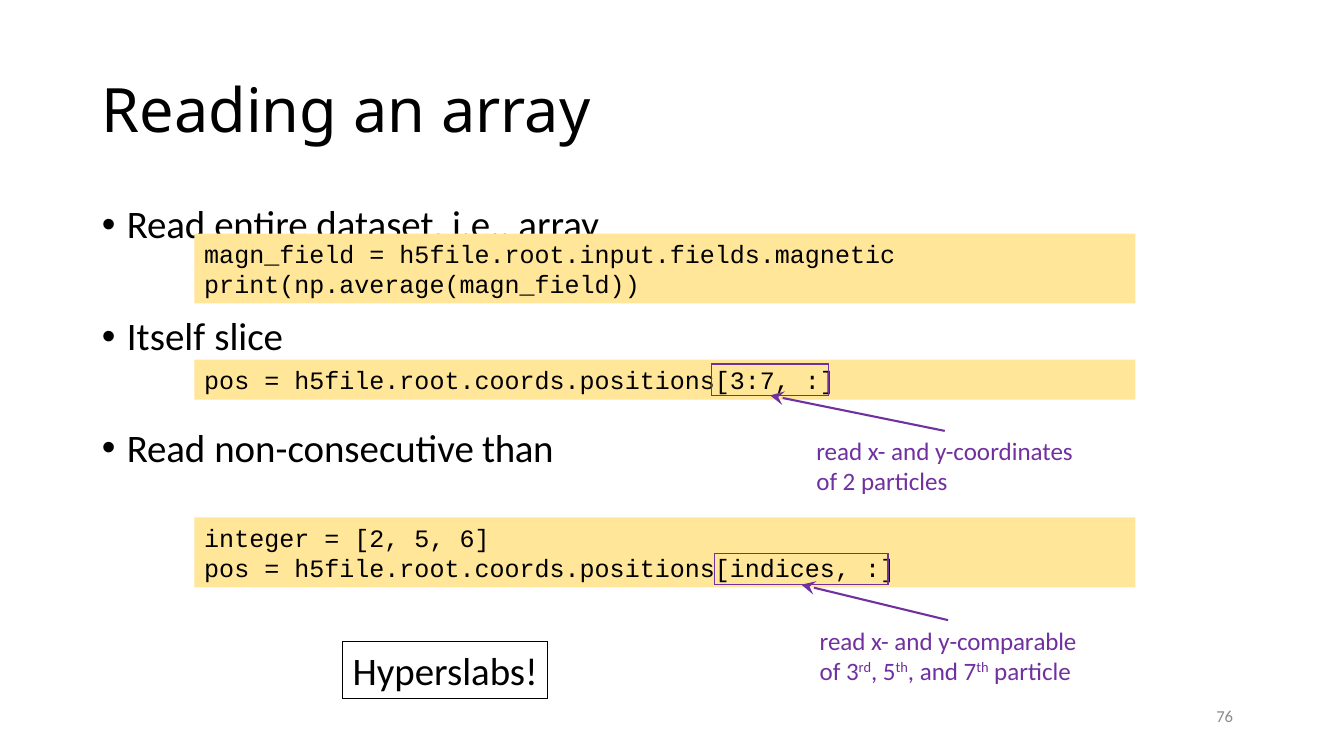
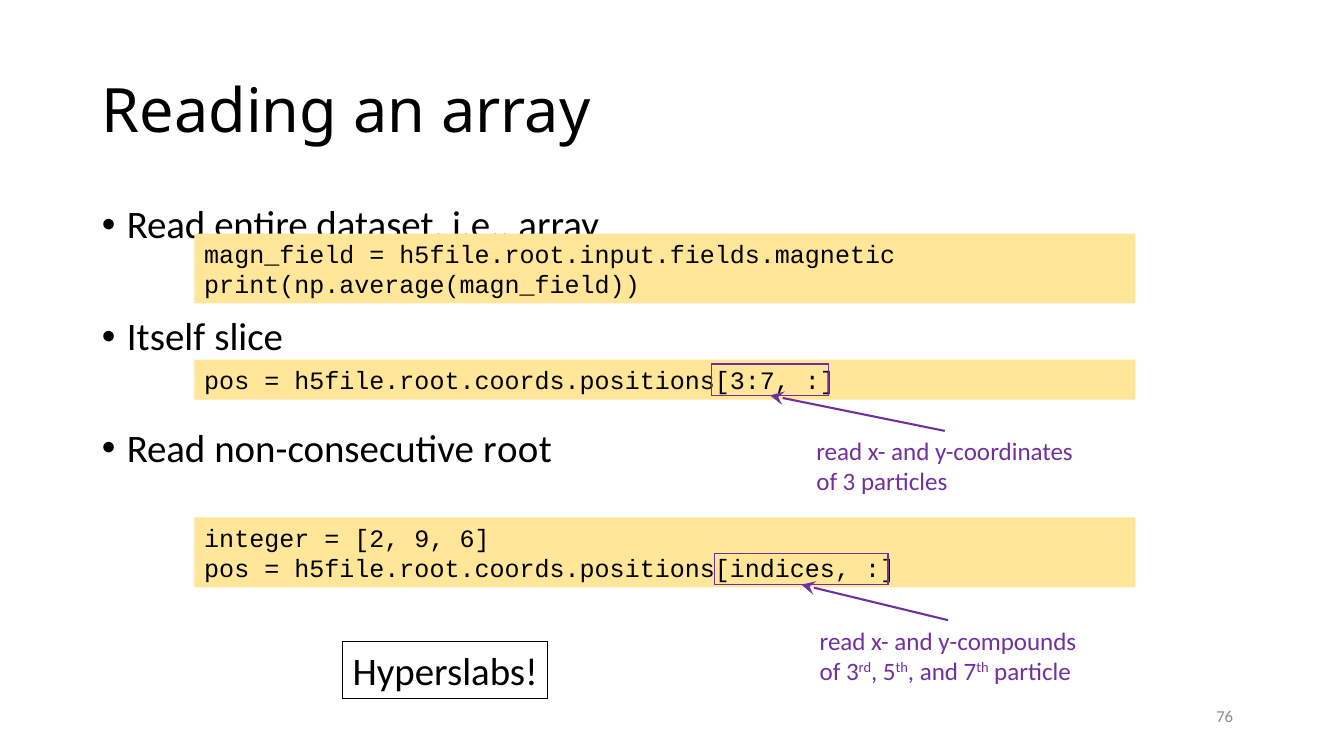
than: than -> root
of 2: 2 -> 3
5: 5 -> 9
y-comparable: y-comparable -> y-compounds
